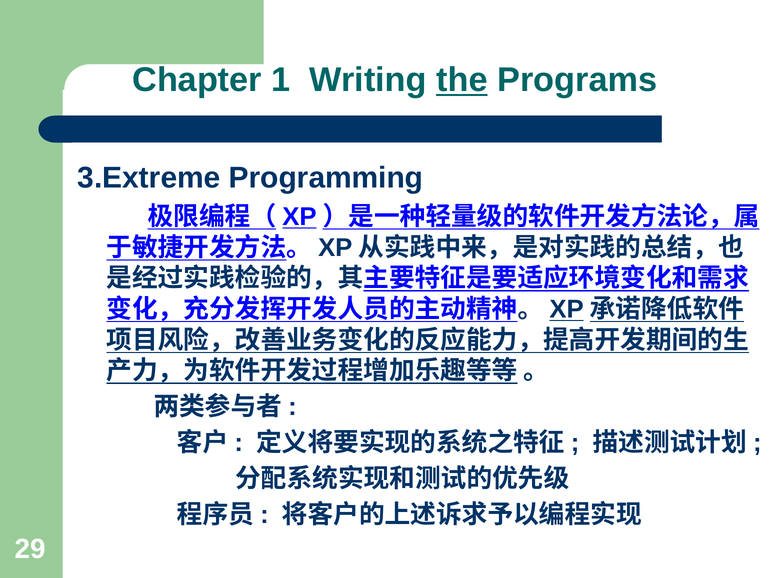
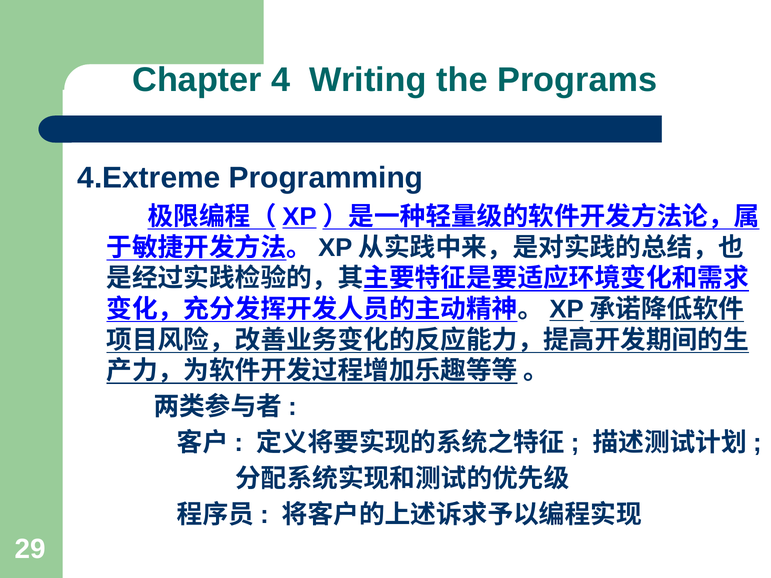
1: 1 -> 4
the underline: present -> none
3.Extreme: 3.Extreme -> 4.Extreme
